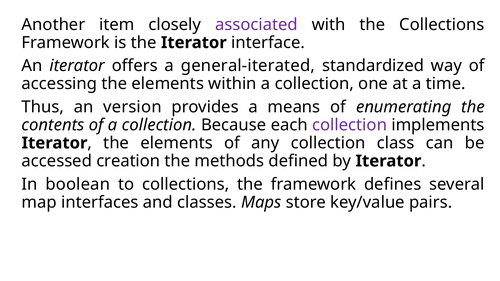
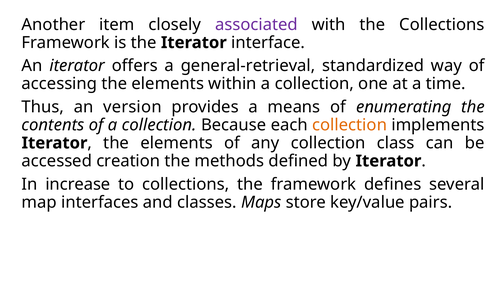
general-iterated: general-iterated -> general-retrieval
collection at (350, 125) colour: purple -> orange
boolean: boolean -> increase
